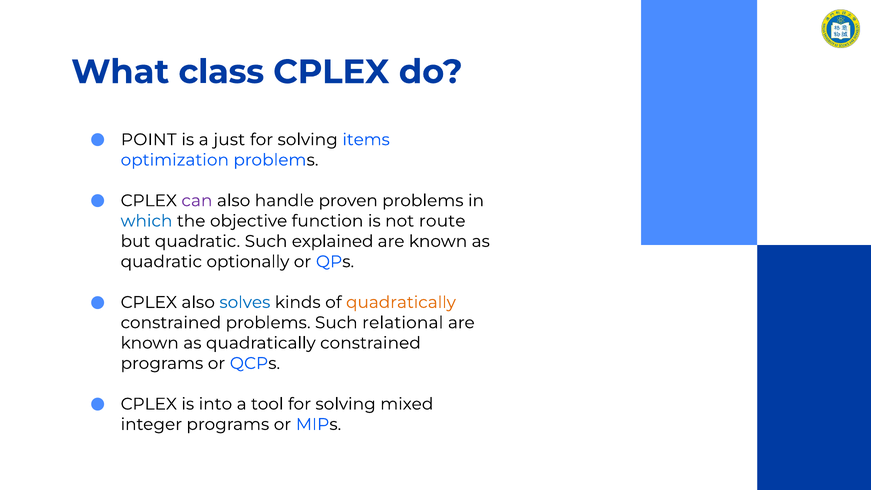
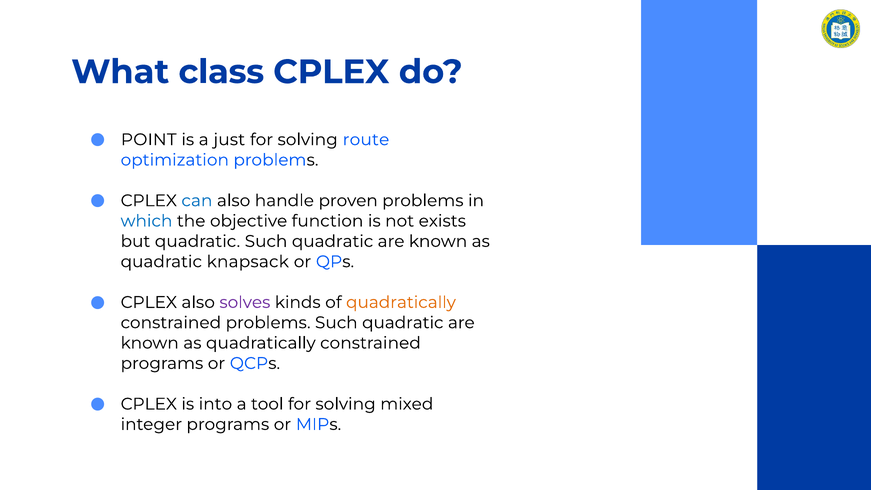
items: items -> route
can colour: purple -> blue
route: route -> exists
quadratic Such explained: explained -> quadratic
optionally: optionally -> knapsack
solves colour: blue -> purple
problems Such relational: relational -> quadratic
